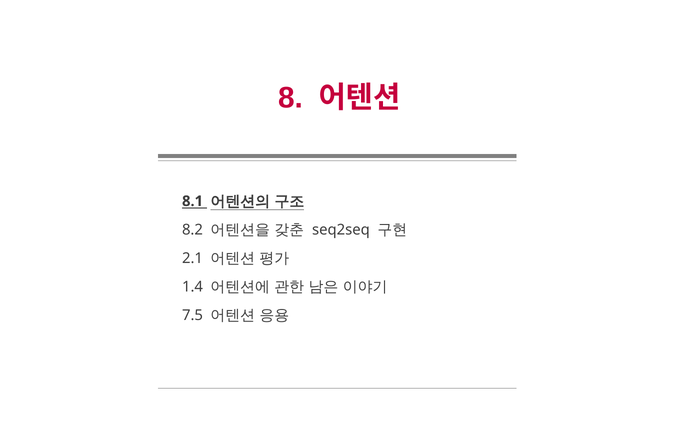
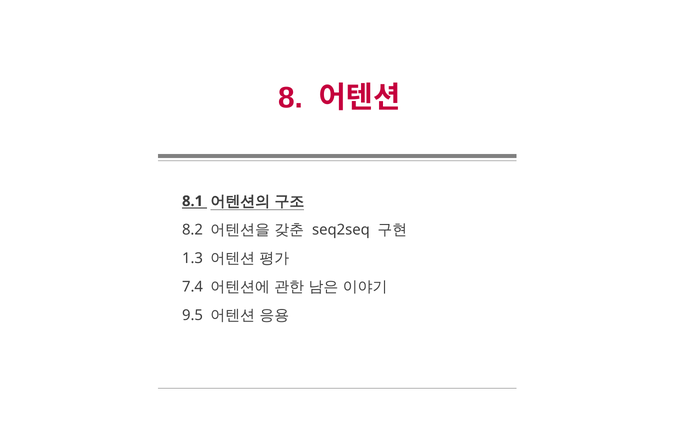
2.1: 2.1 -> 1.3
1.4: 1.4 -> 7.4
7.5: 7.5 -> 9.5
